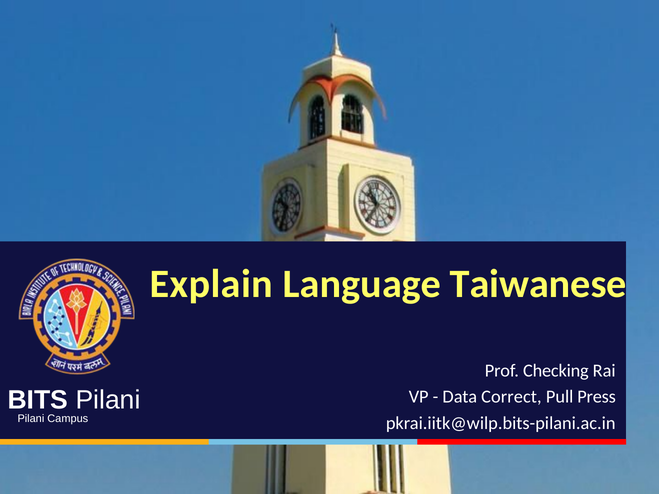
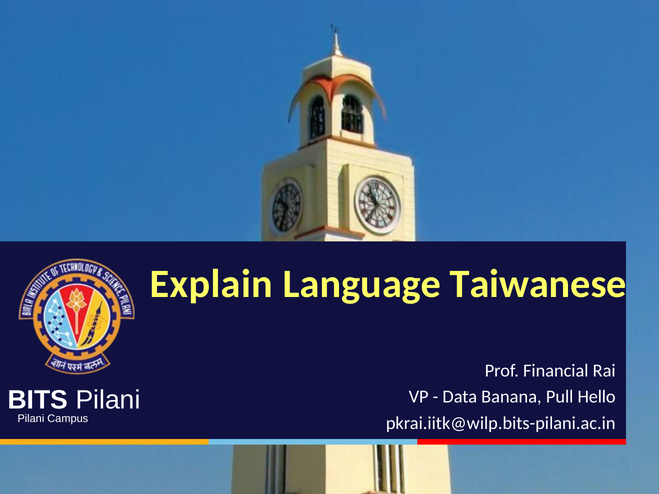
Checking: Checking -> Financial
Correct: Correct -> Banana
Press: Press -> Hello
